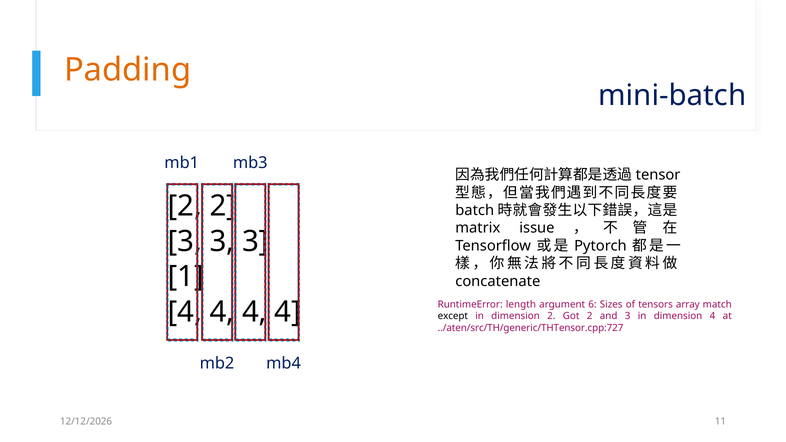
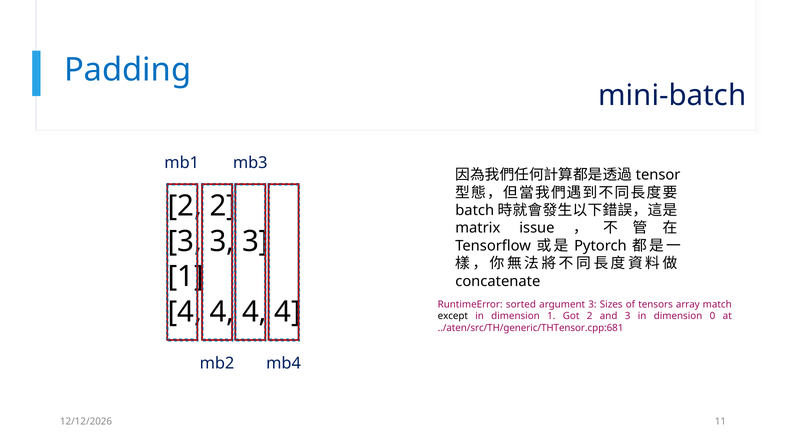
Padding colour: orange -> blue
length: length -> sorted
argument 6: 6 -> 3
dimension 2: 2 -> 1
dimension 4: 4 -> 0
../aten/src/TH/generic/THTensor.cpp:727: ../aten/src/TH/generic/THTensor.cpp:727 -> ../aten/src/TH/generic/THTensor.cpp:681
